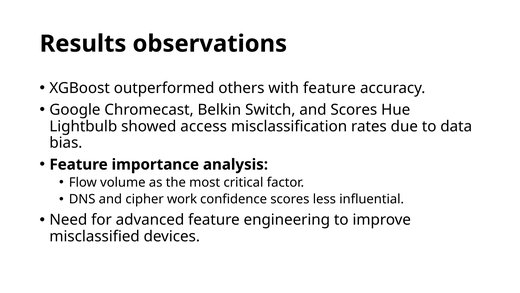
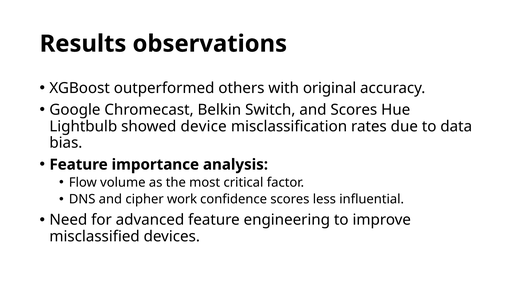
with feature: feature -> original
access: access -> device
